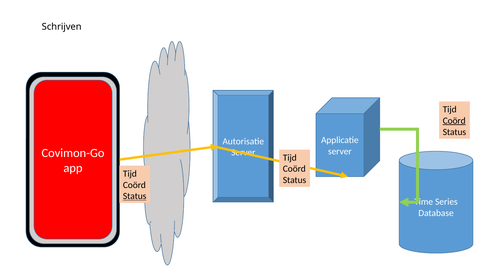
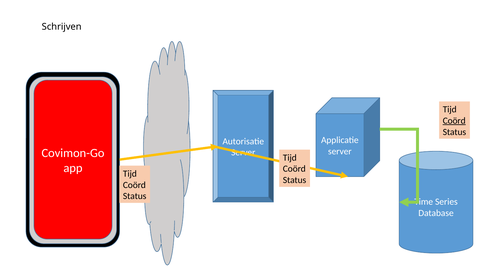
Status at (135, 196) underline: present -> none
